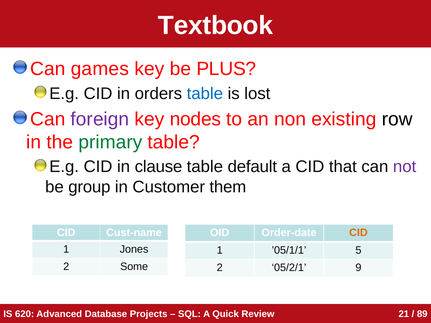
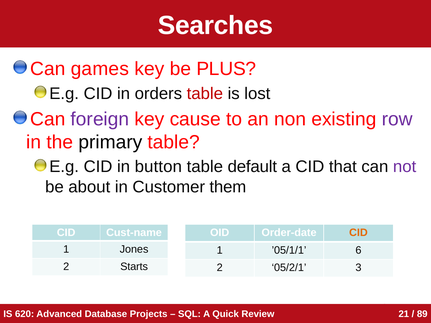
Textbook: Textbook -> Searches
table at (205, 94) colour: blue -> red
nodes: nodes -> cause
row colour: black -> purple
primary colour: green -> black
clause: clause -> button
group: group -> about
5: 5 -> 6
Some: Some -> Starts
9: 9 -> 3
